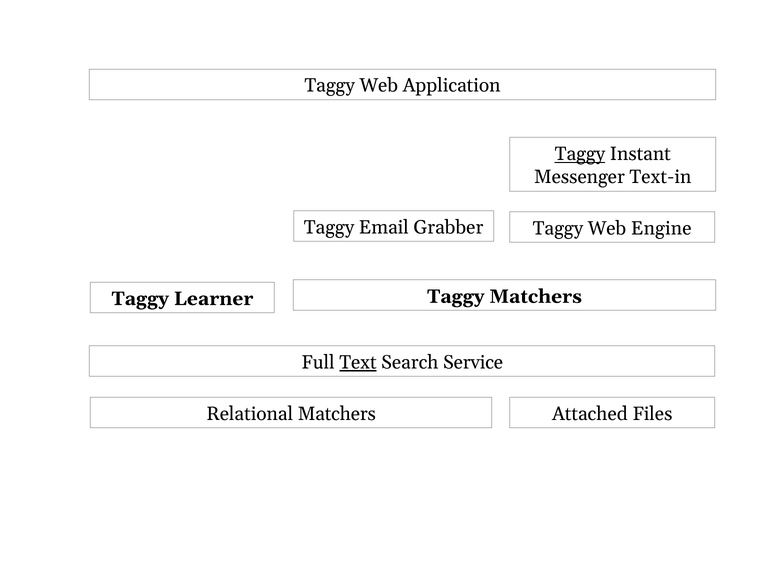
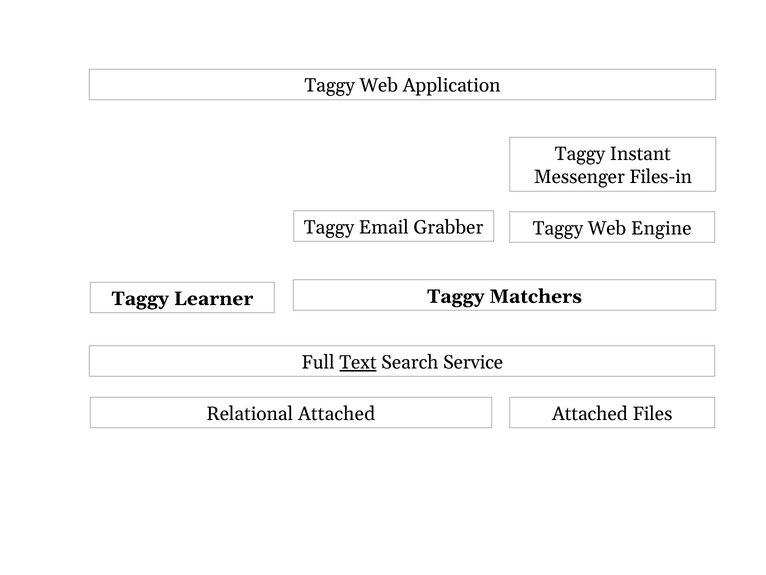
Taggy at (580, 154) underline: present -> none
Text-in: Text-in -> Files-in
Relational Matchers: Matchers -> Attached
